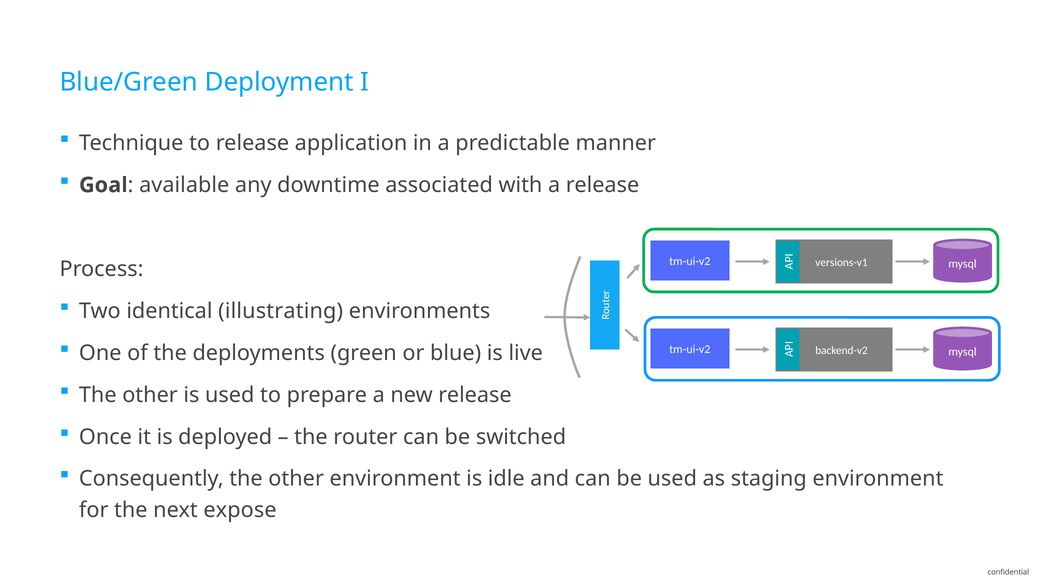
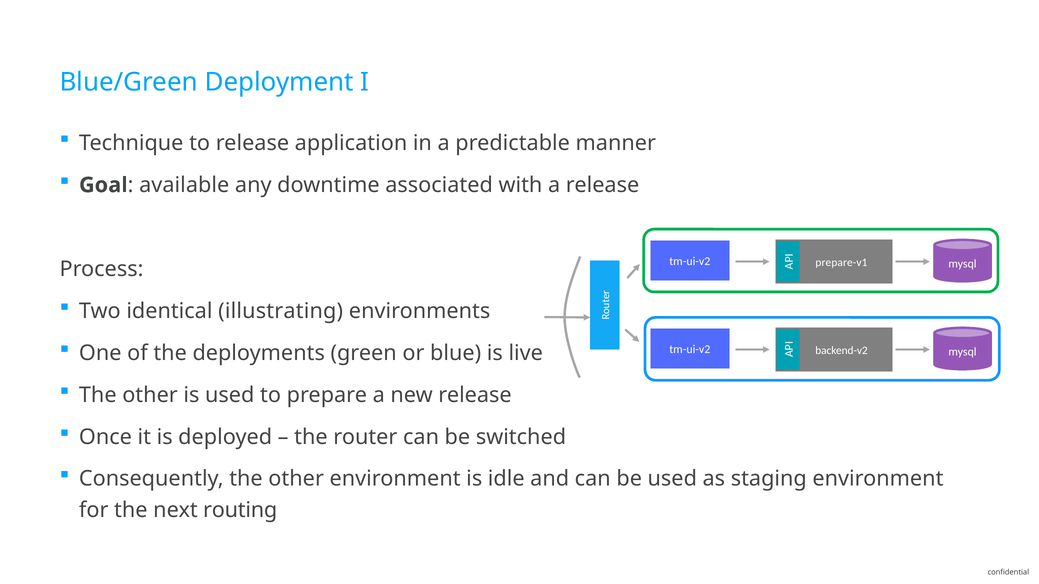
versions-v1: versions-v1 -> prepare-v1
expose: expose -> routing
